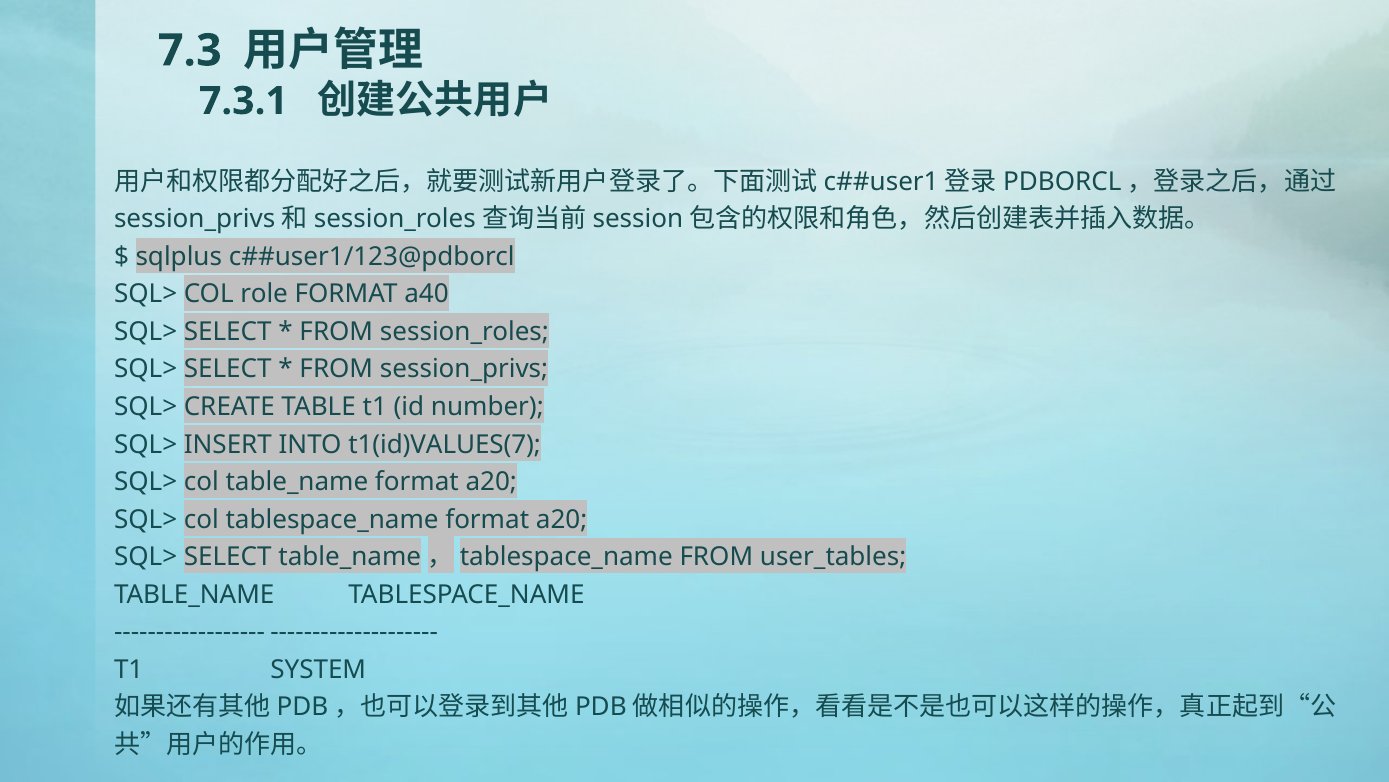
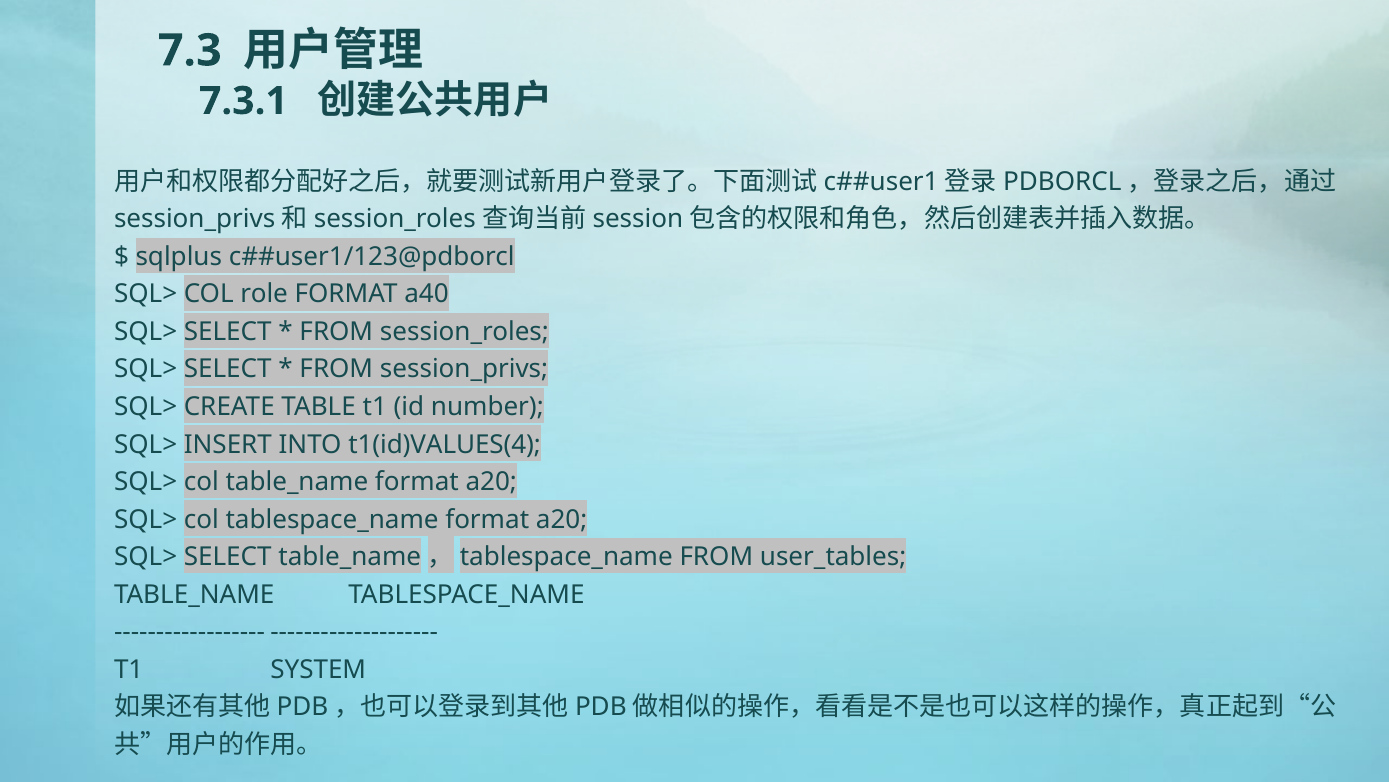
t1(id)VALUES(7: t1(id)VALUES(7 -> t1(id)VALUES(4
